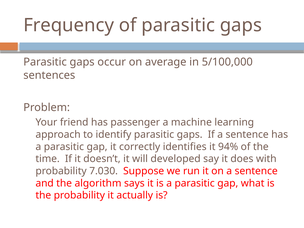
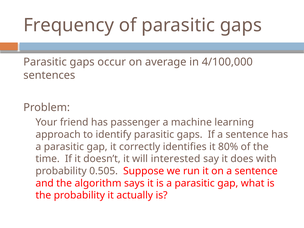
5/100,000: 5/100,000 -> 4/100,000
94%: 94% -> 80%
developed: developed -> interested
7.030: 7.030 -> 0.505
